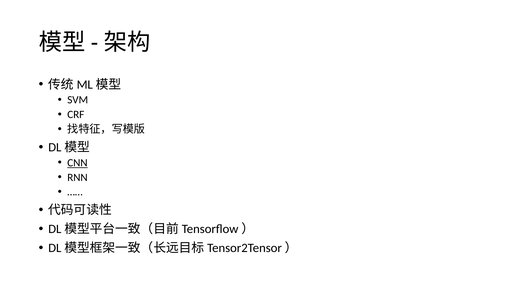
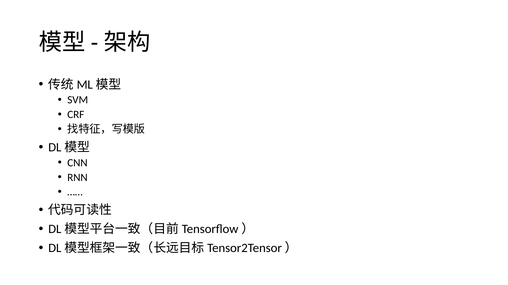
CNN underline: present -> none
